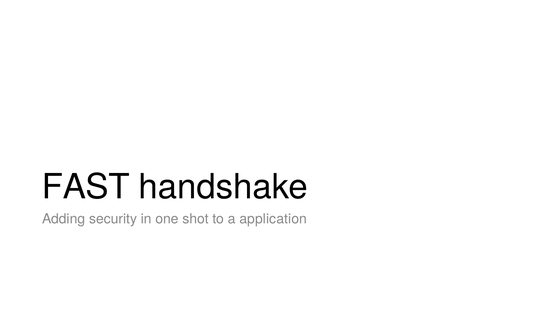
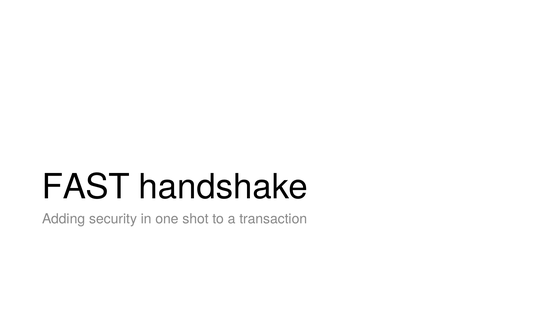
application: application -> transaction
